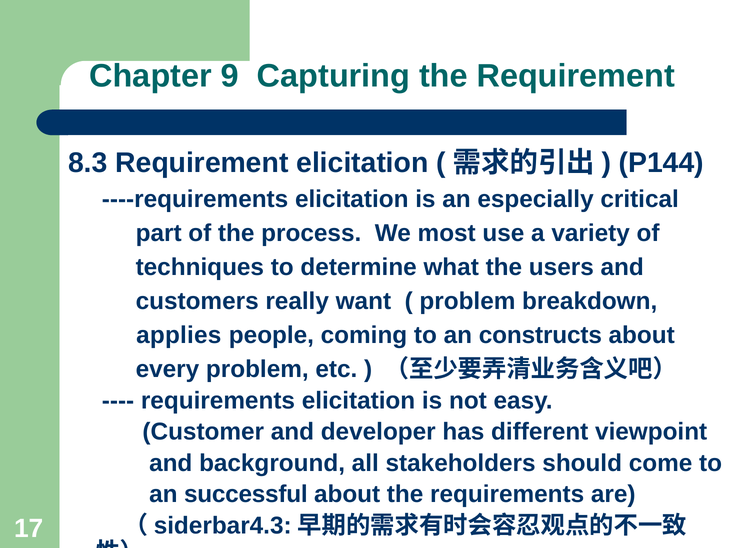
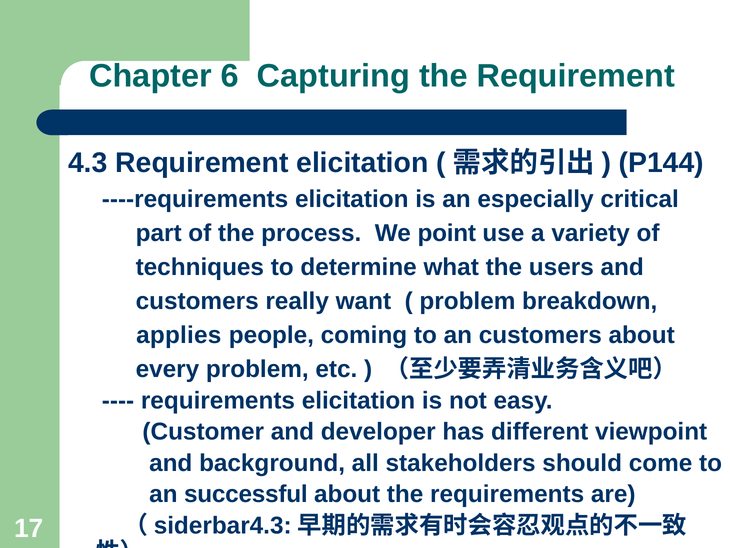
9: 9 -> 6
8.3: 8.3 -> 4.3
most: most -> point
an constructs: constructs -> customers
